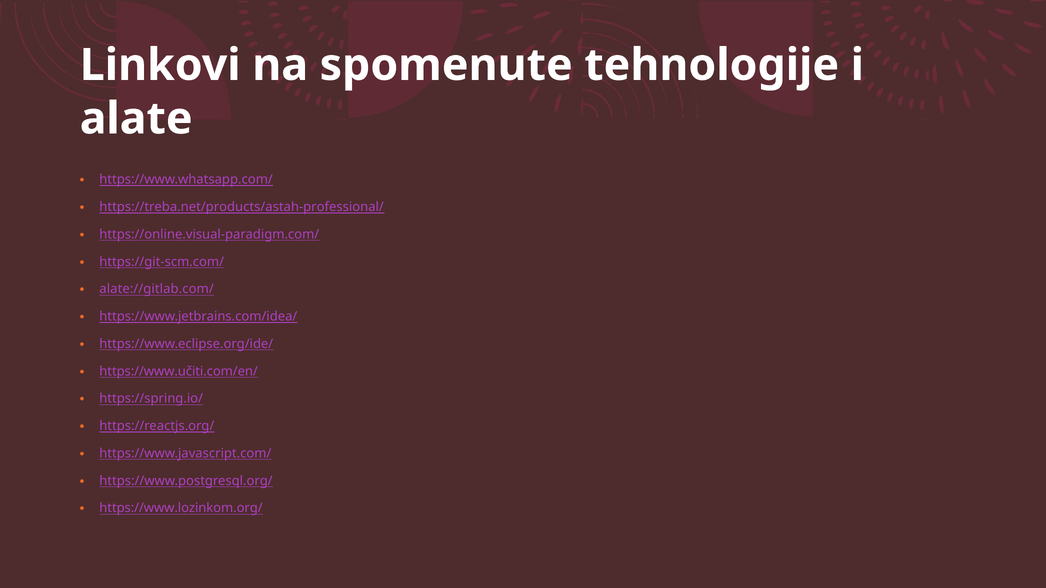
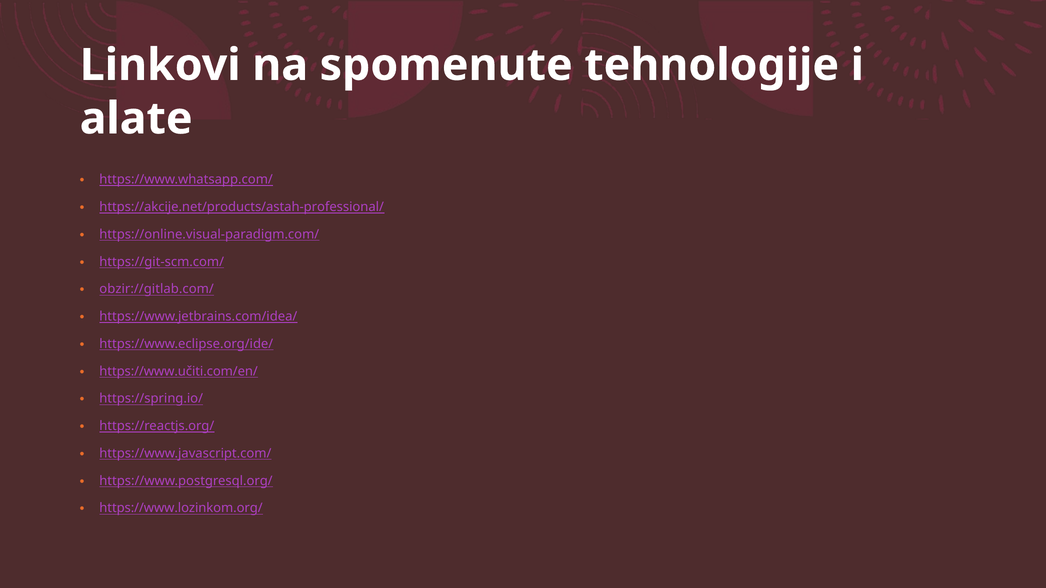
https://treba.net/products/astah-professional/: https://treba.net/products/astah-professional/ -> https://akcije.net/products/astah-professional/
alate://gitlab.com/: alate://gitlab.com/ -> obzir://gitlab.com/
